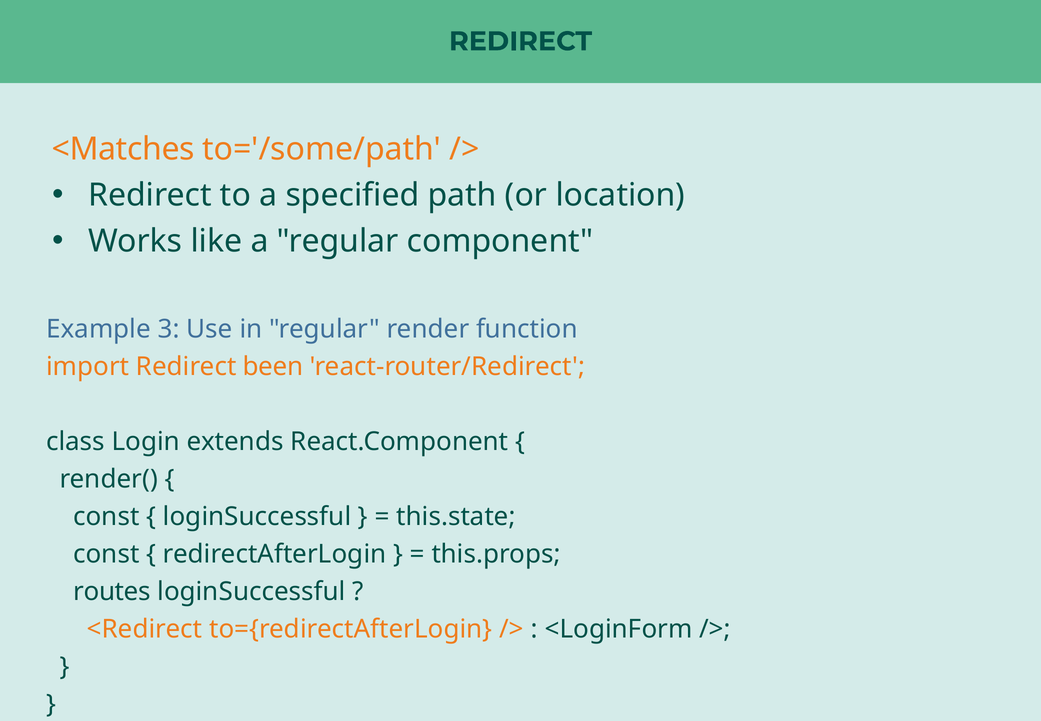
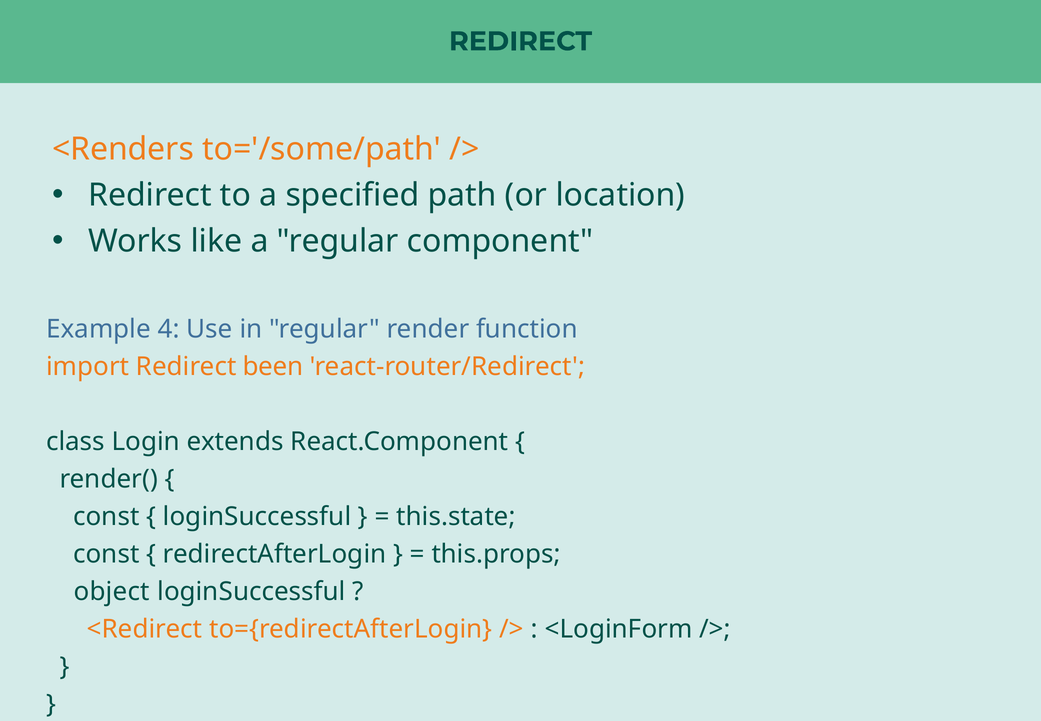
<Matches: <Matches -> <Renders
3: 3 -> 4
routes: routes -> object
